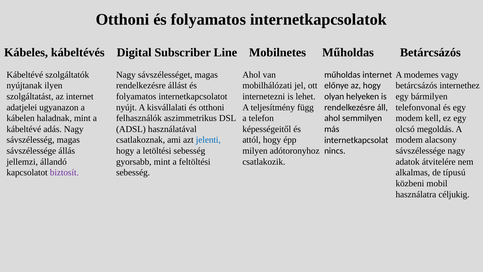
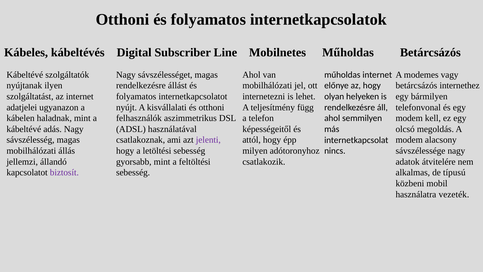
jelenti colour: blue -> purple
sávszélessége at (31, 151): sávszélessége -> mobilhálózati
céljukig: céljukig -> vezeték
